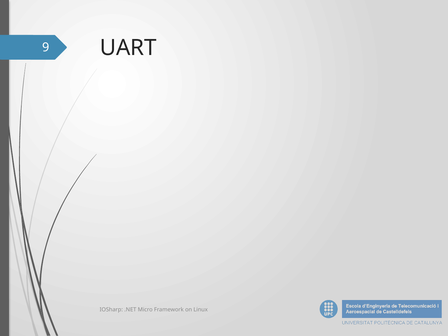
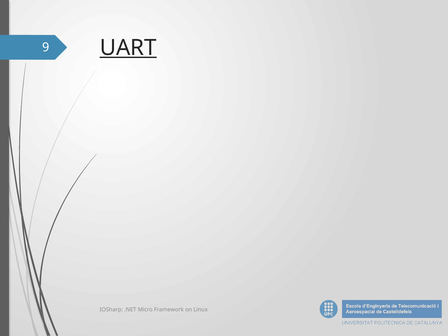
UART underline: none -> present
